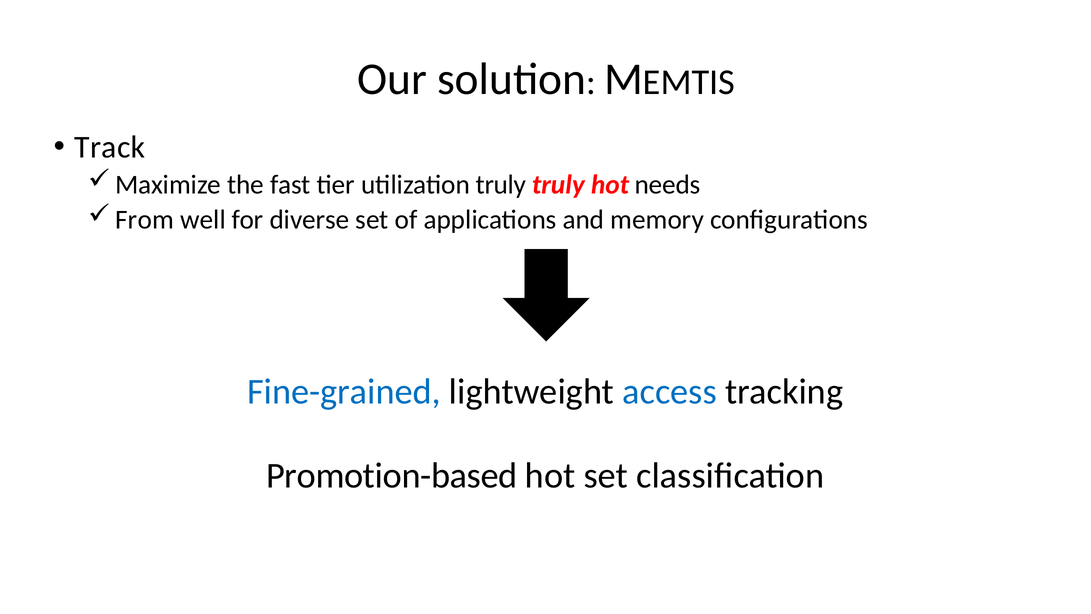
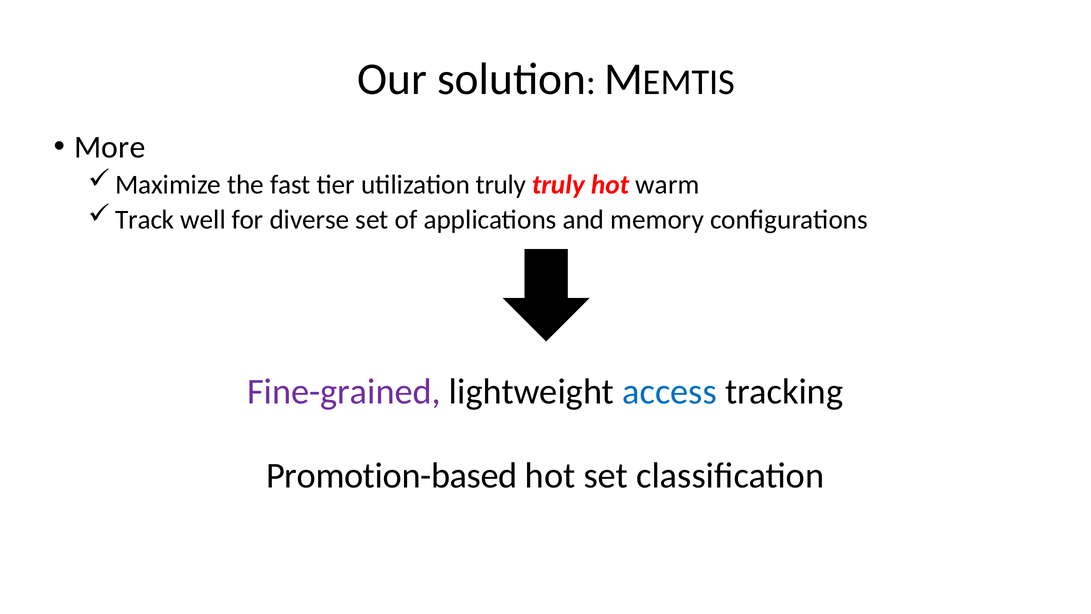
Track: Track -> More
needs: needs -> warm
From: From -> Track
Fine-grained colour: blue -> purple
